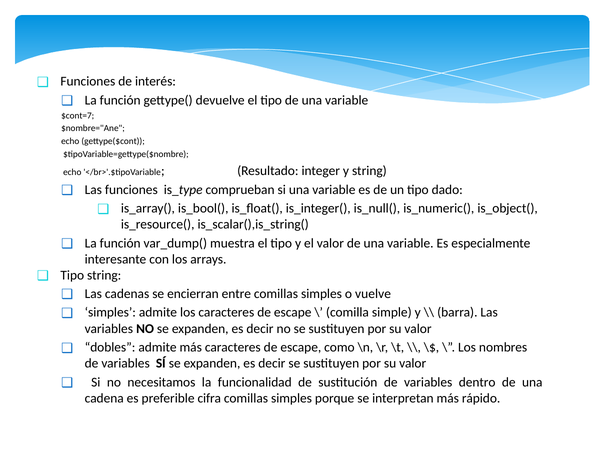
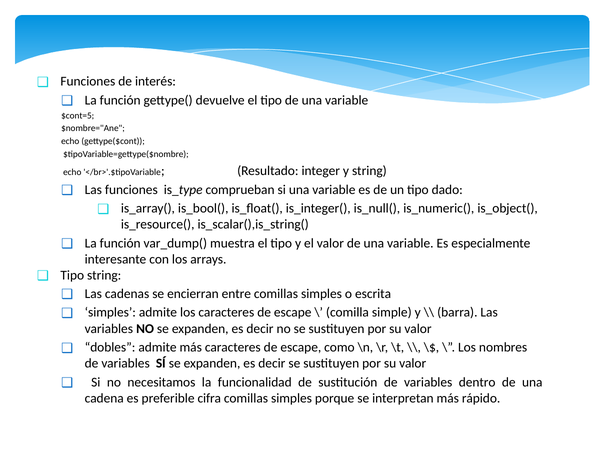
$cont=7: $cont=7 -> $cont=5
vuelve: vuelve -> escrita
